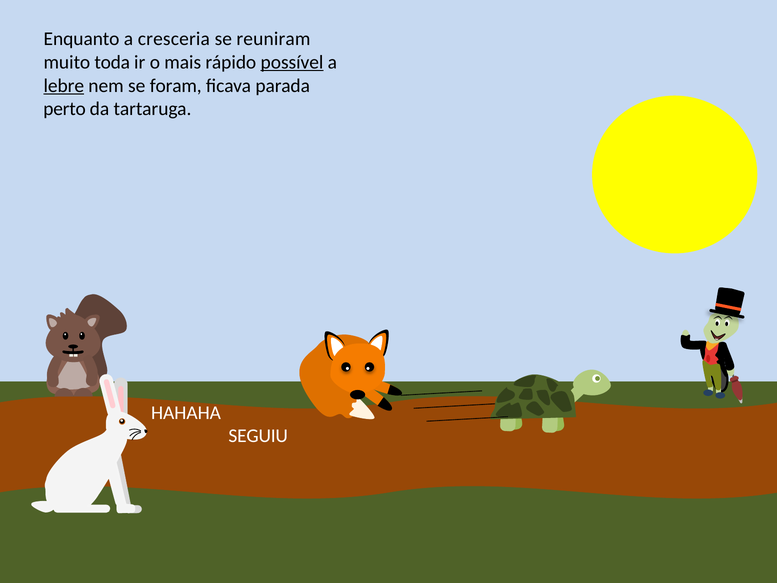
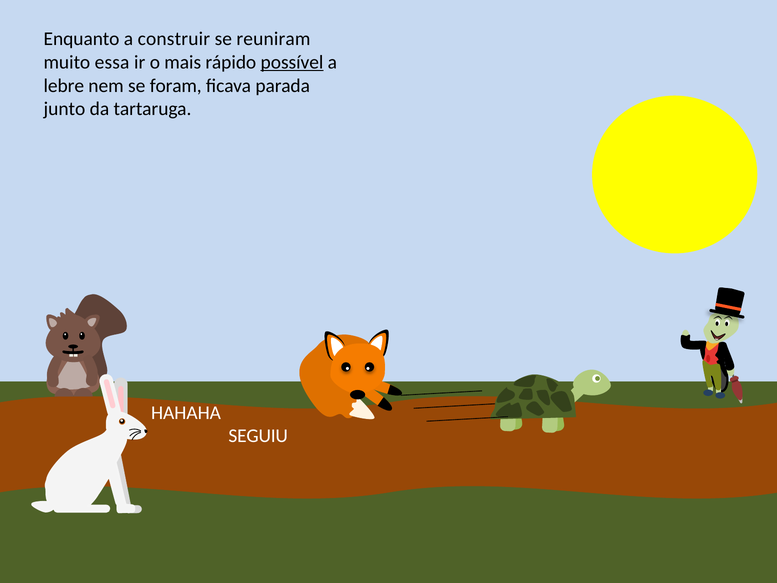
cresceria: cresceria -> construir
toda: toda -> essa
lebre underline: present -> none
perto: perto -> junto
